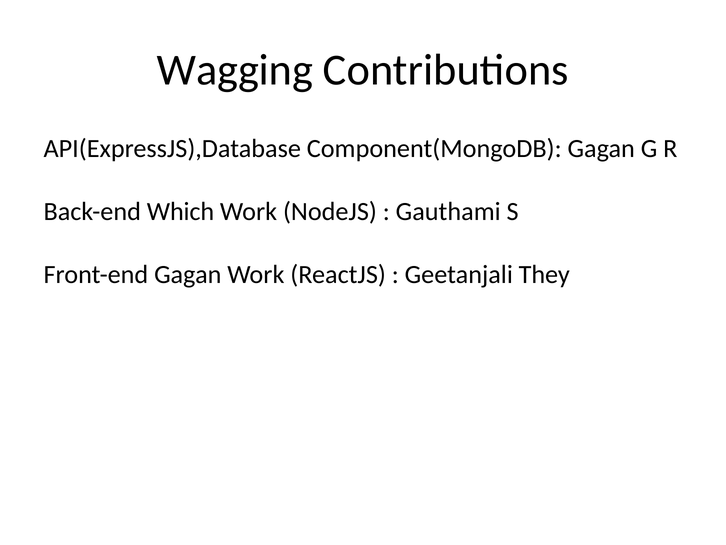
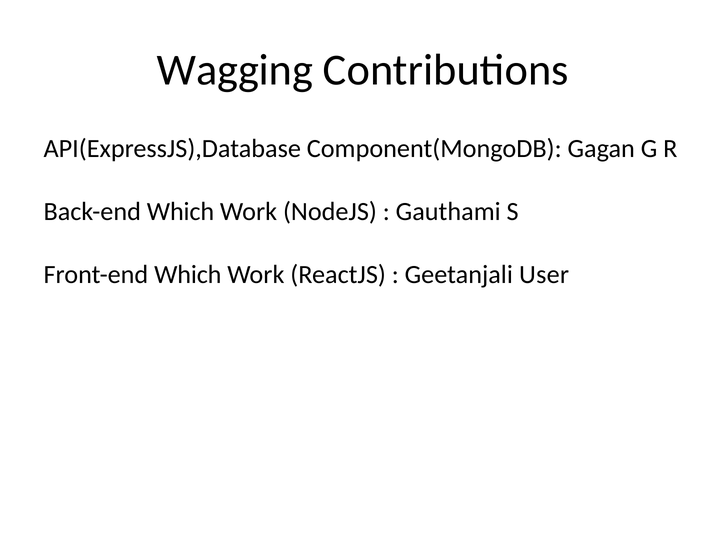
Front-end Gagan: Gagan -> Which
They: They -> User
